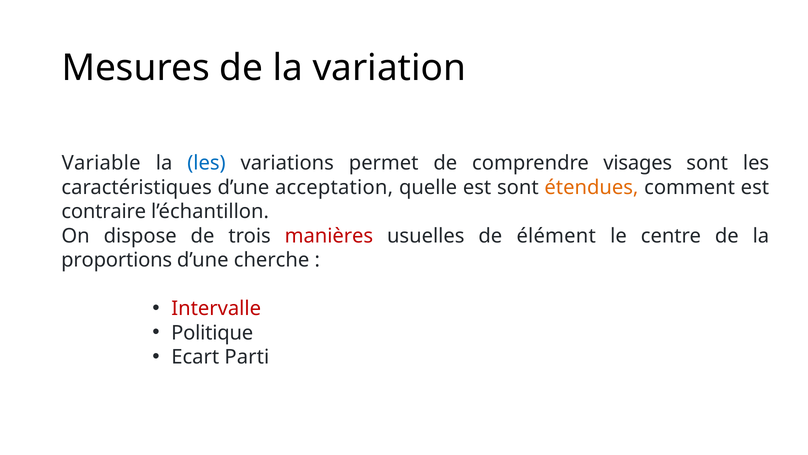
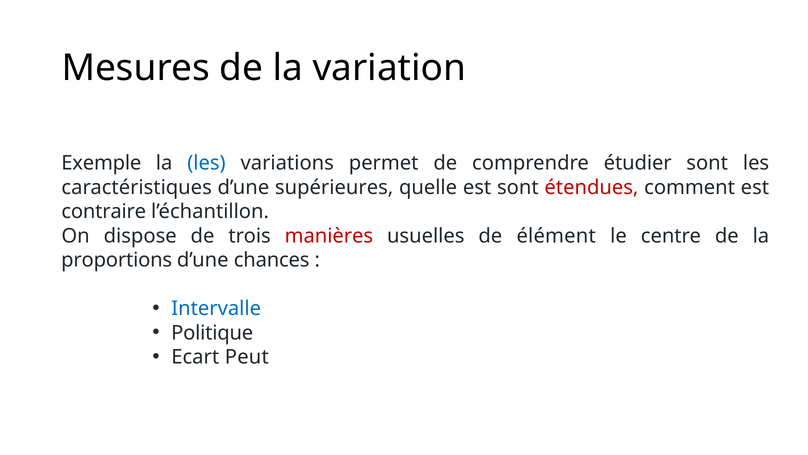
Variable: Variable -> Exemple
visages: visages -> étudier
acceptation: acceptation -> supérieures
étendues colour: orange -> red
cherche: cherche -> chances
Intervalle colour: red -> blue
Parti: Parti -> Peut
